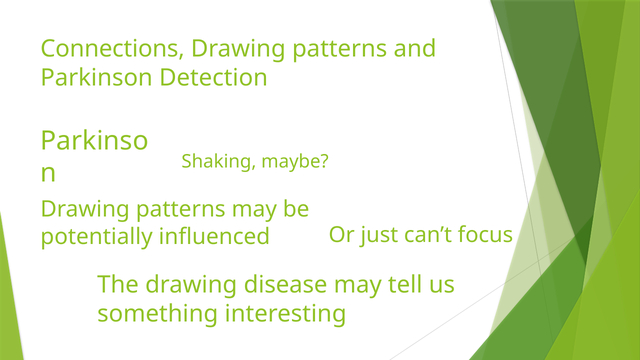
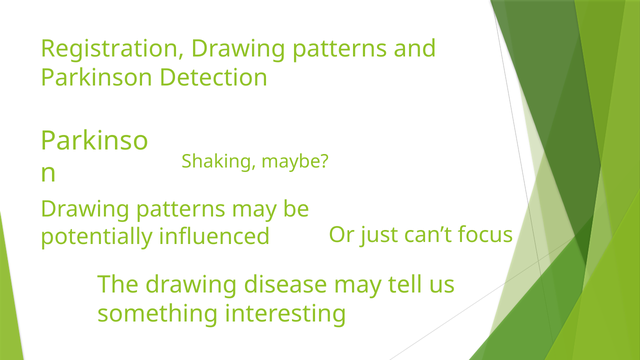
Connections: Connections -> Registration
